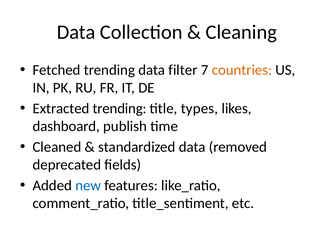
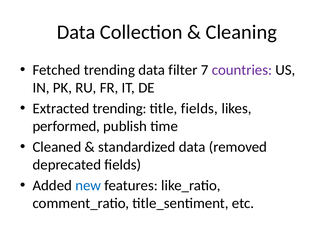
countries colour: orange -> purple
title types: types -> fields
dashboard: dashboard -> performed
